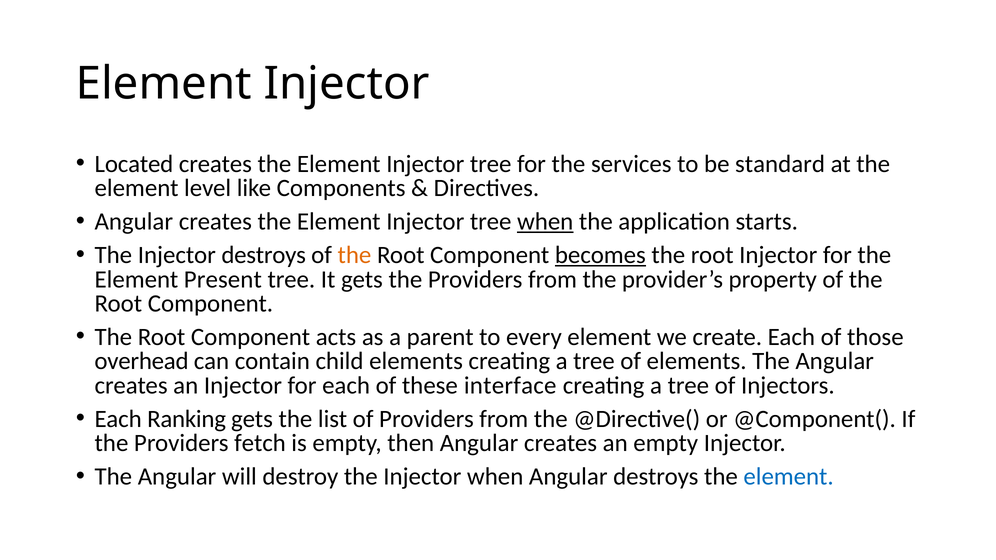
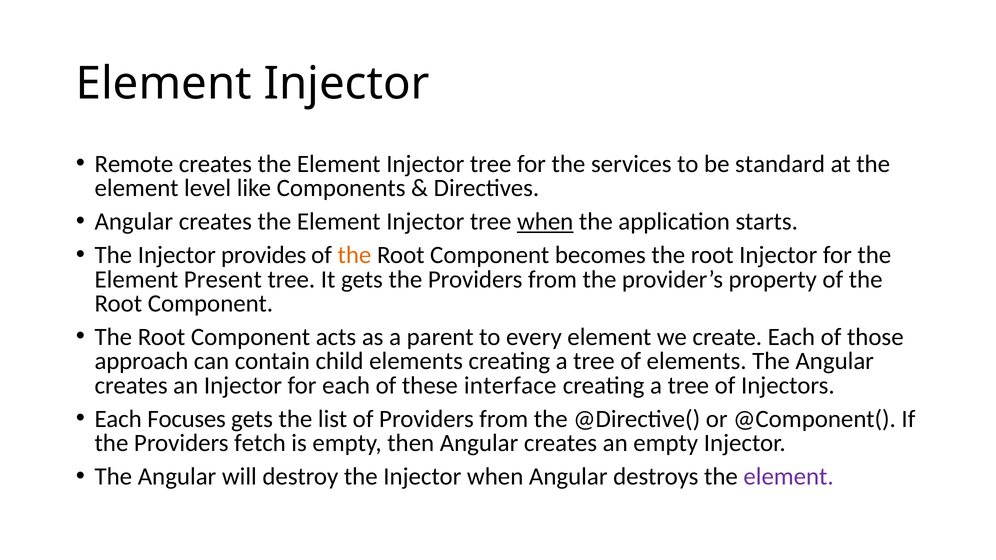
Located: Located -> Remote
Injector destroys: destroys -> provides
becomes underline: present -> none
overhead: overhead -> approach
Ranking: Ranking -> Focuses
element at (789, 477) colour: blue -> purple
